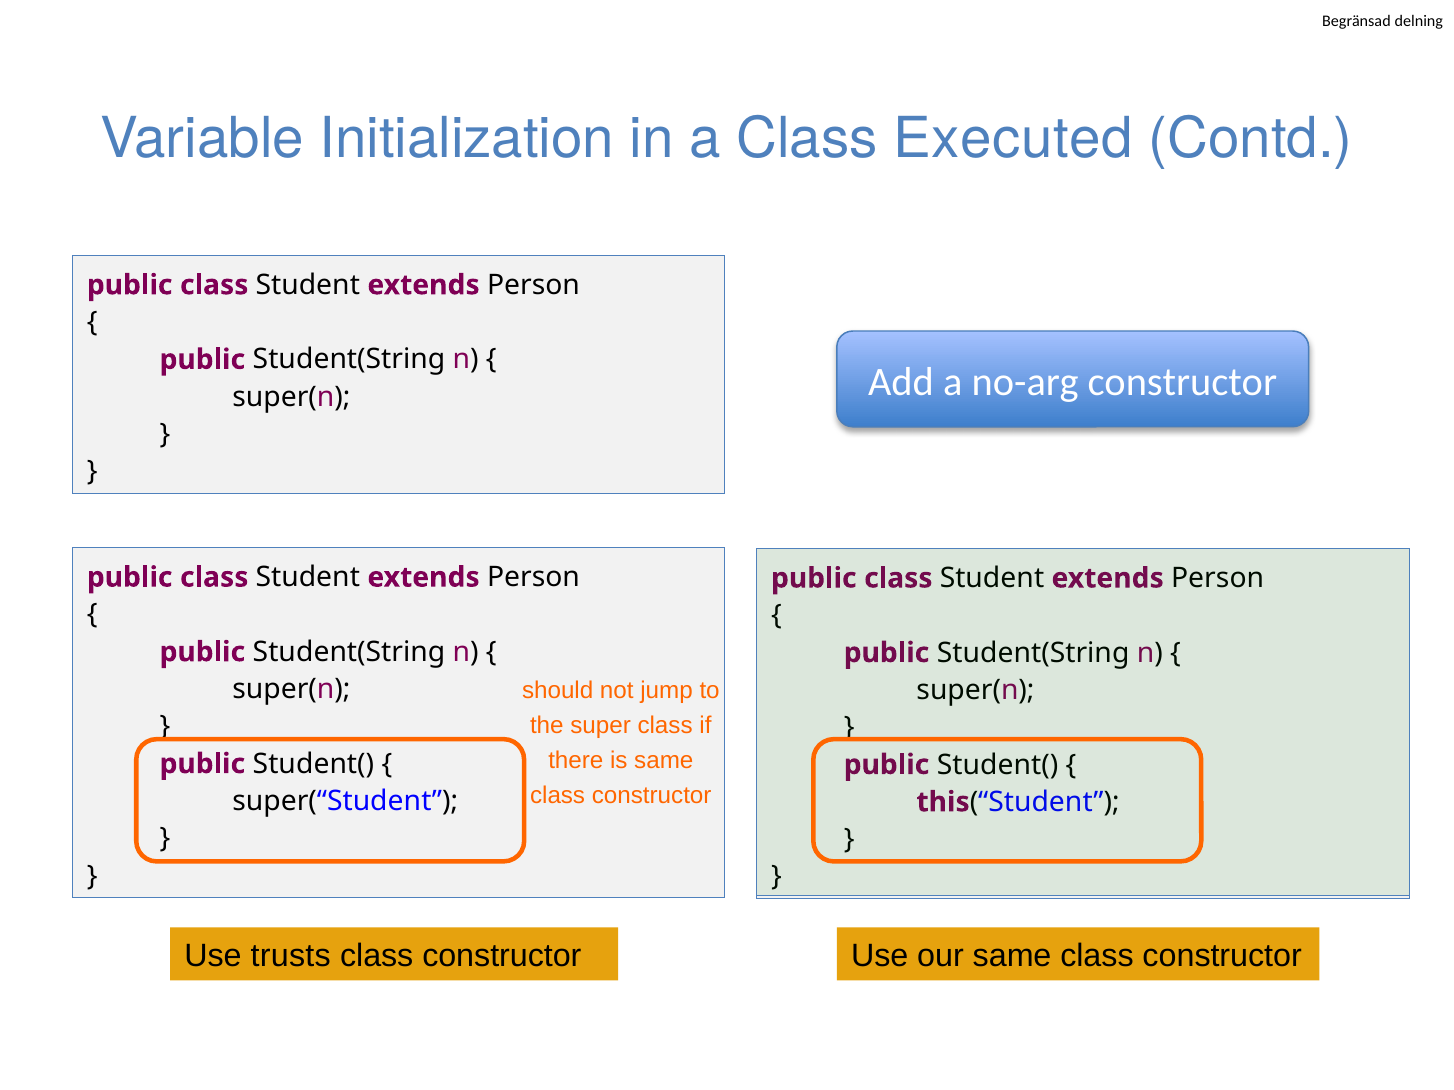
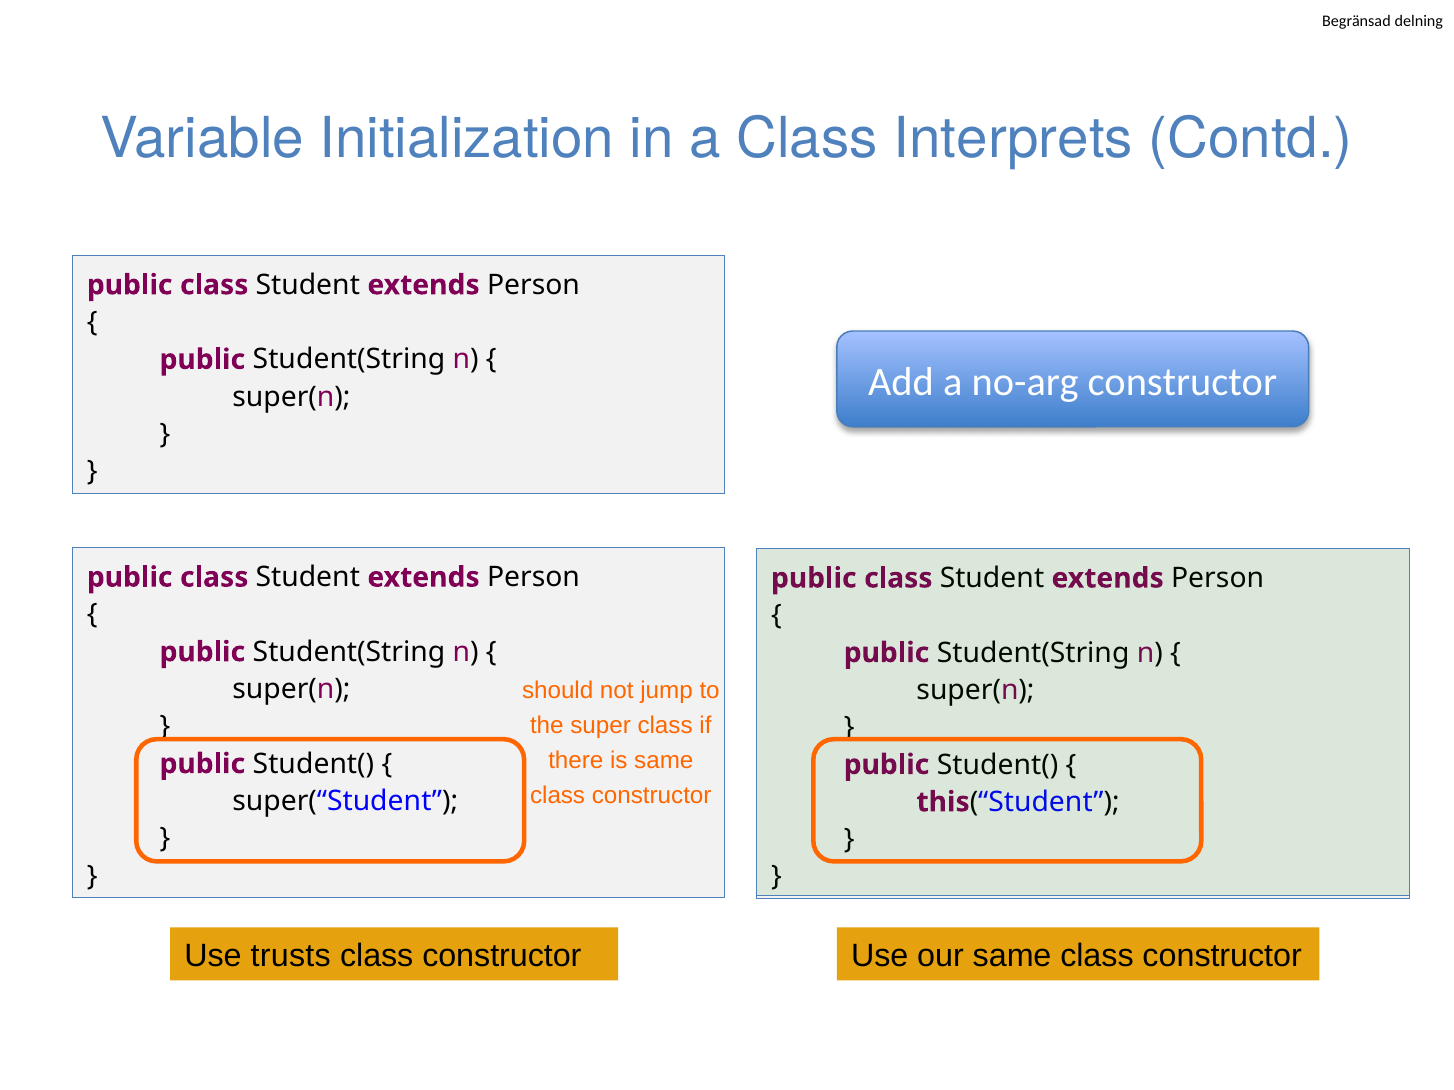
Executed: Executed -> Interprets
